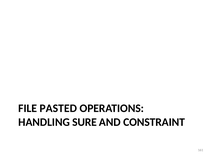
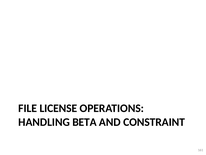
PASTED: PASTED -> LICENSE
SURE: SURE -> BETA
